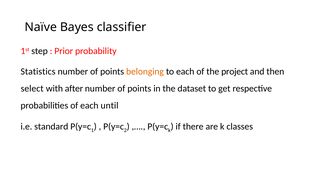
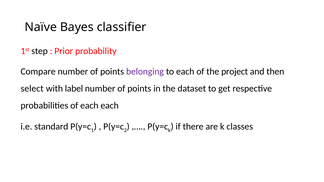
Statistics: Statistics -> Compare
belonging colour: orange -> purple
after: after -> label
each until: until -> each
